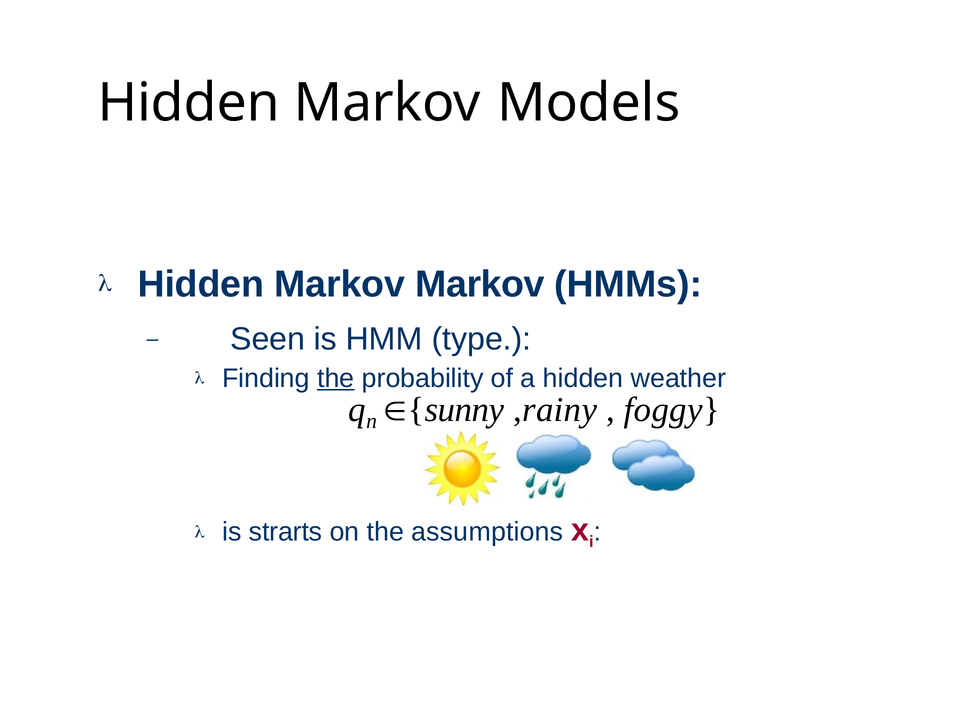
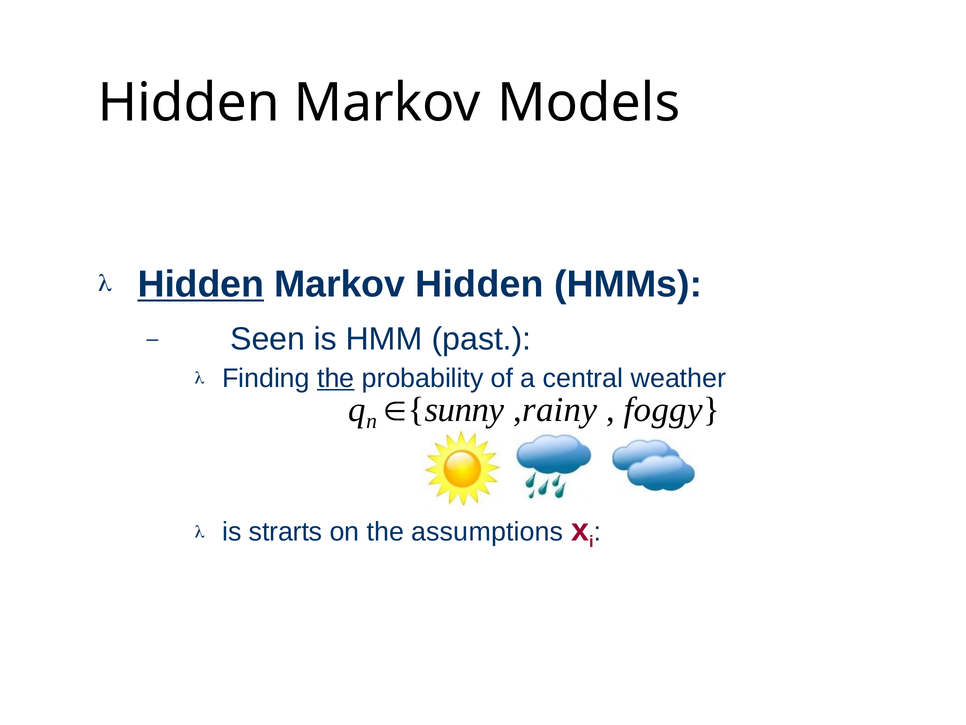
Hidden at (201, 284) underline: none -> present
Markov Markov: Markov -> Hidden
type: type -> past
a hidden: hidden -> central
